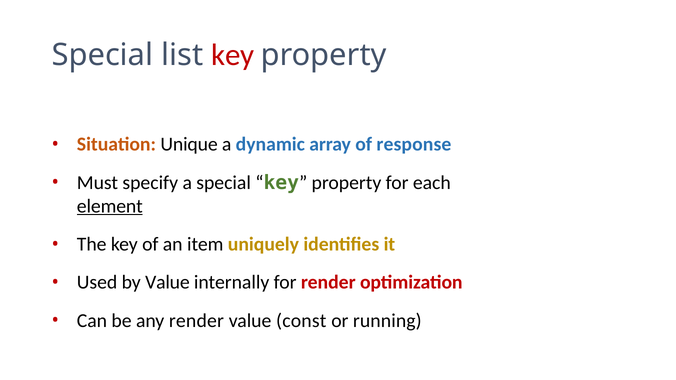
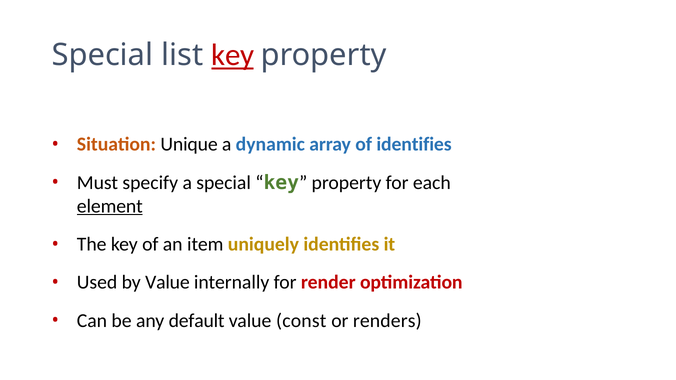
key at (233, 55) underline: none -> present
of response: response -> identifies
any render: render -> default
running: running -> renders
